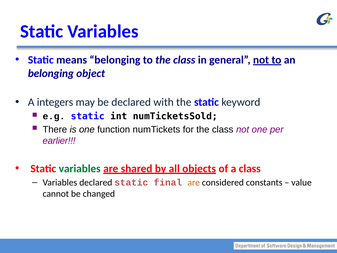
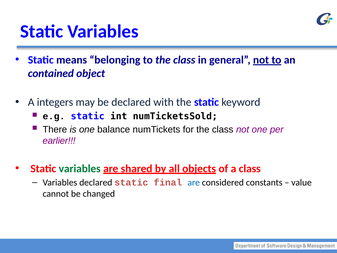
belonging at (51, 73): belonging -> contained
function: function -> balance
are at (194, 182) colour: orange -> blue
